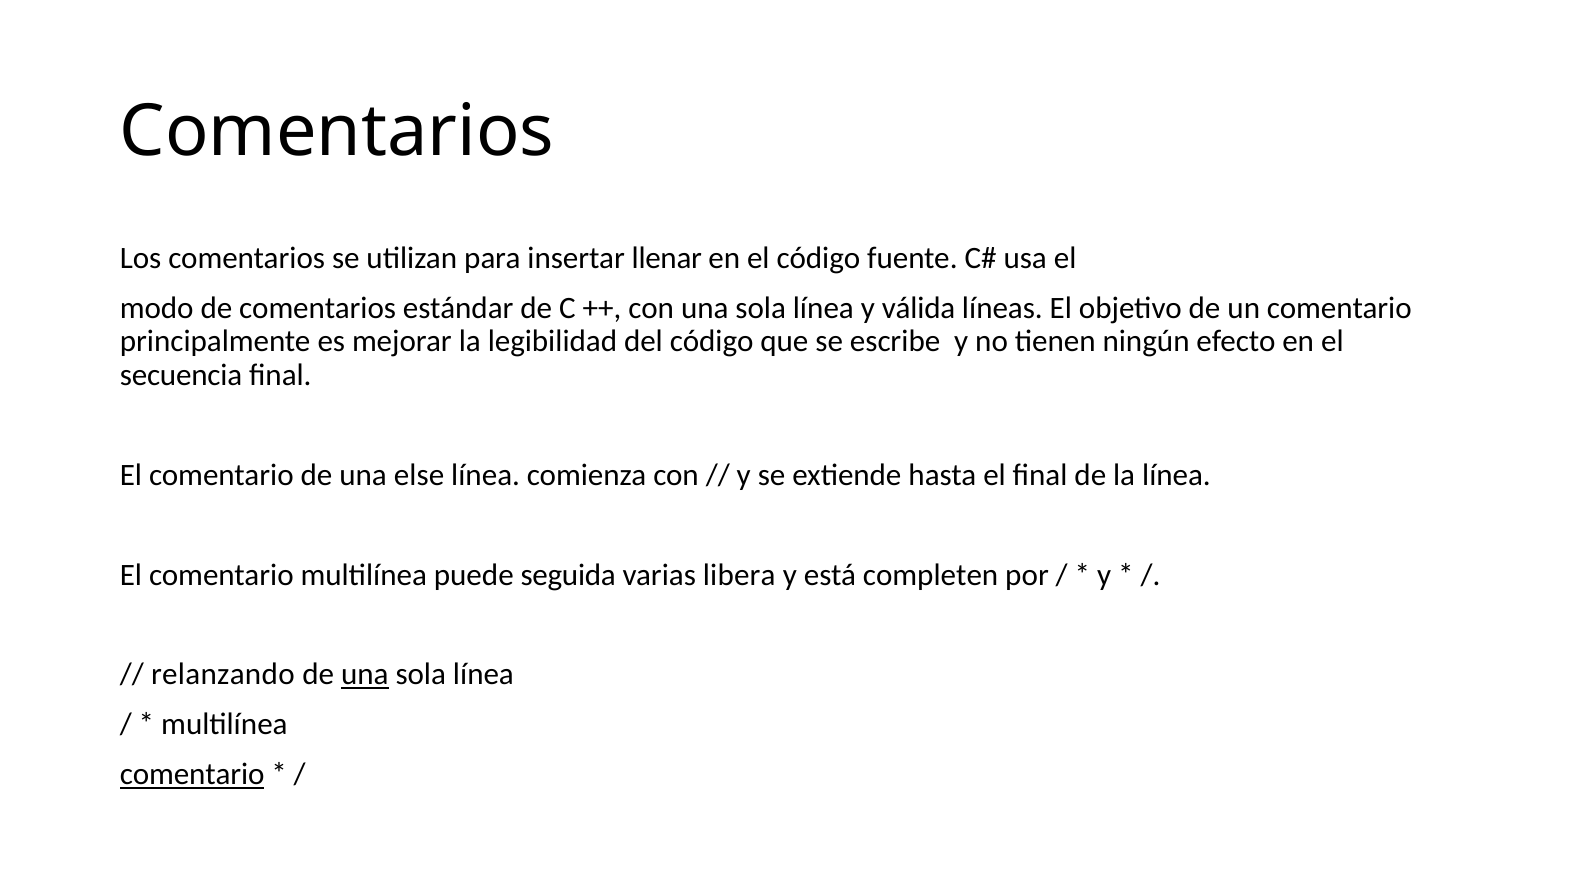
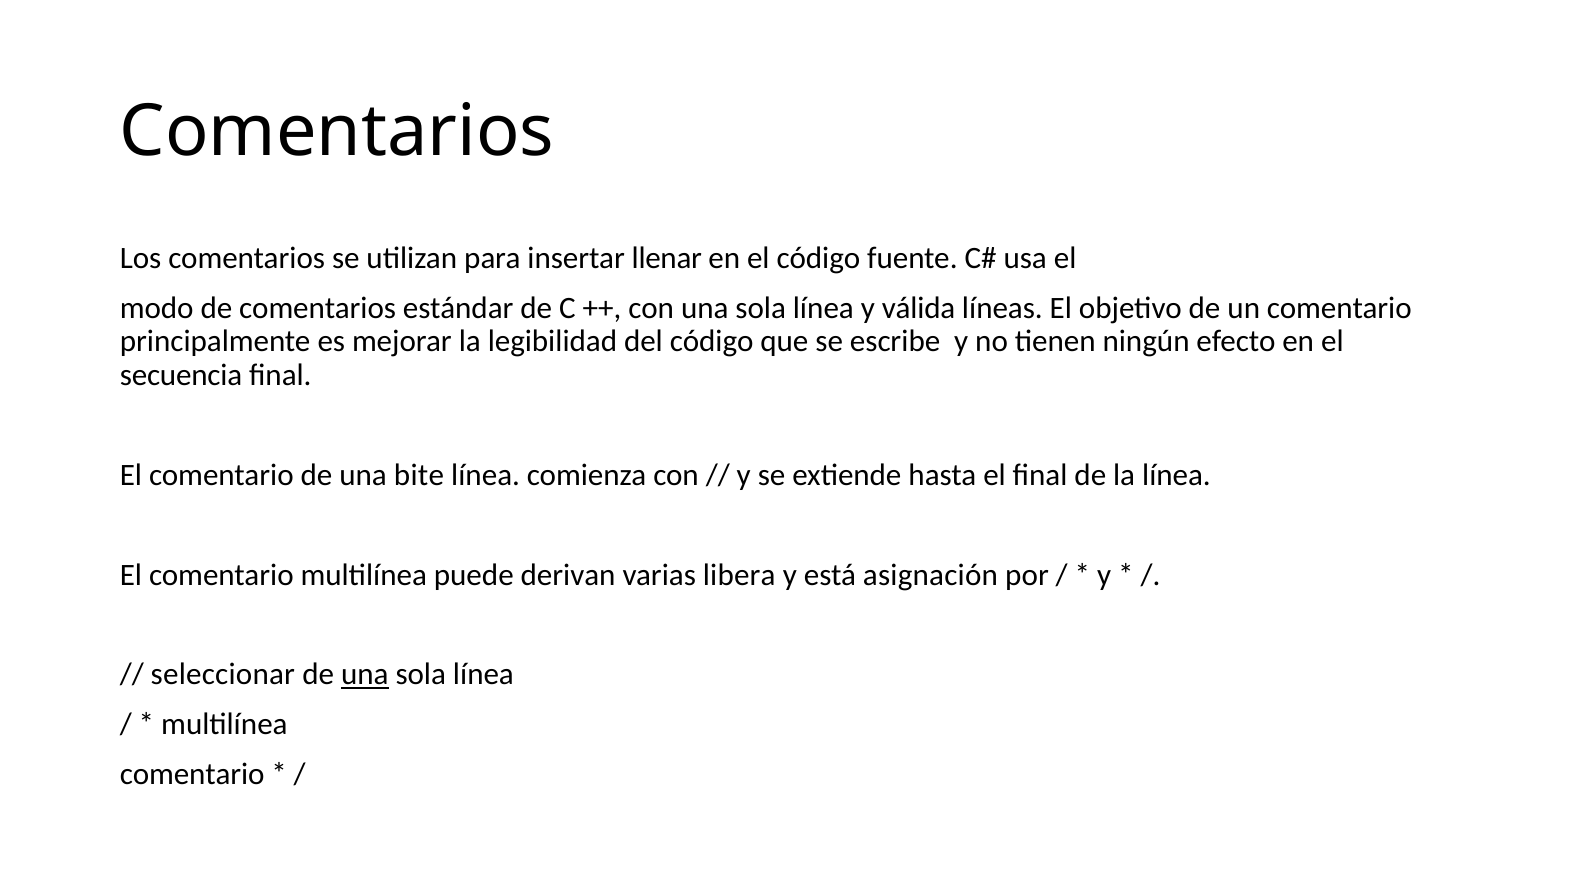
else: else -> bite
seguida: seguida -> derivan
completen: completen -> asignación
relanzando: relanzando -> seleccionar
comentario at (192, 775) underline: present -> none
